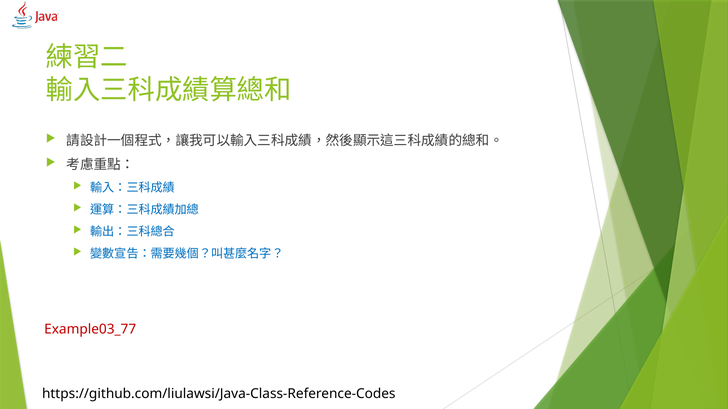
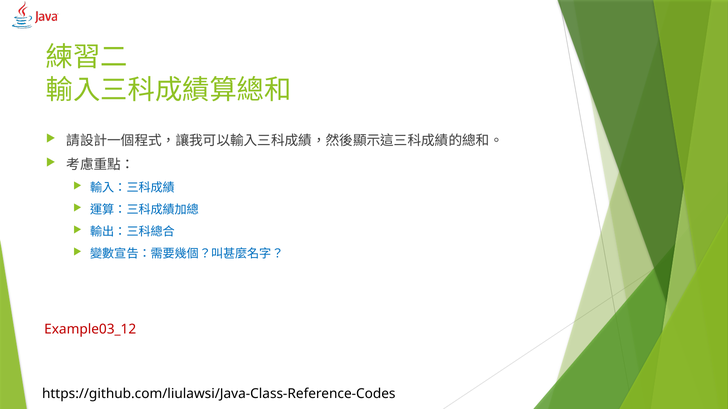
Example03_77: Example03_77 -> Example03_12
